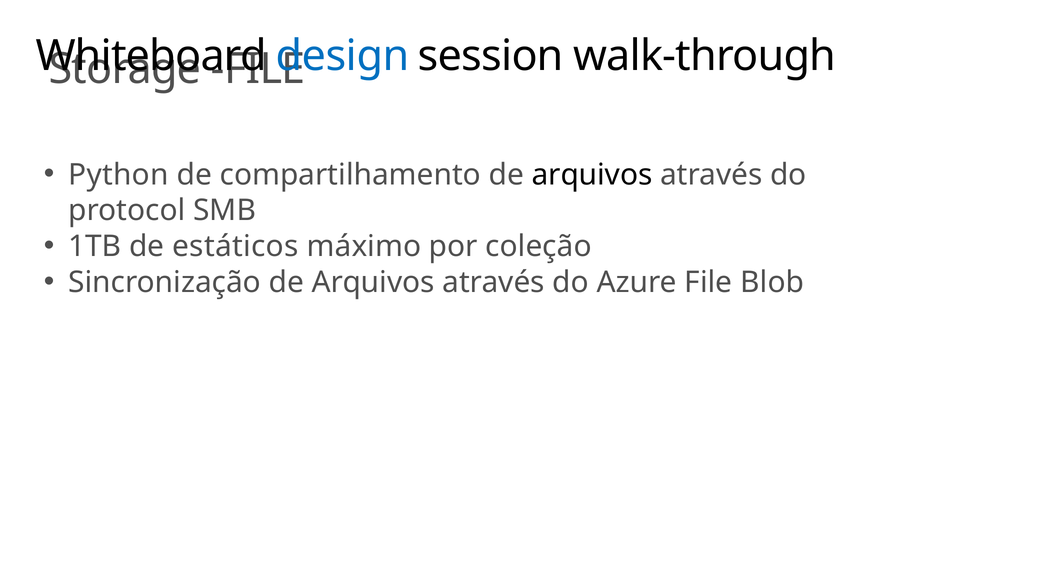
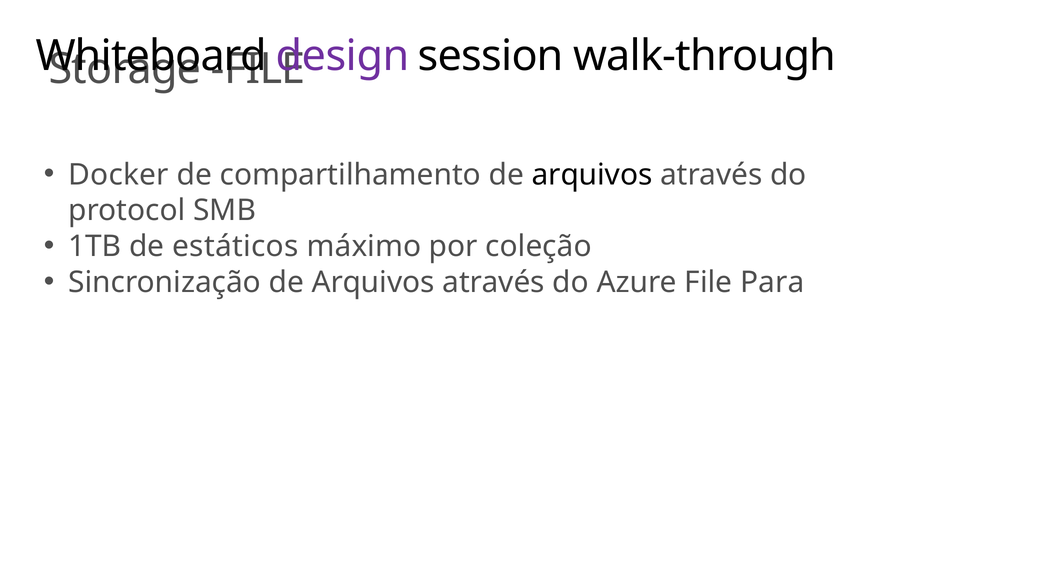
design colour: blue -> purple
Python: Python -> Docker
Blob: Blob -> Para
